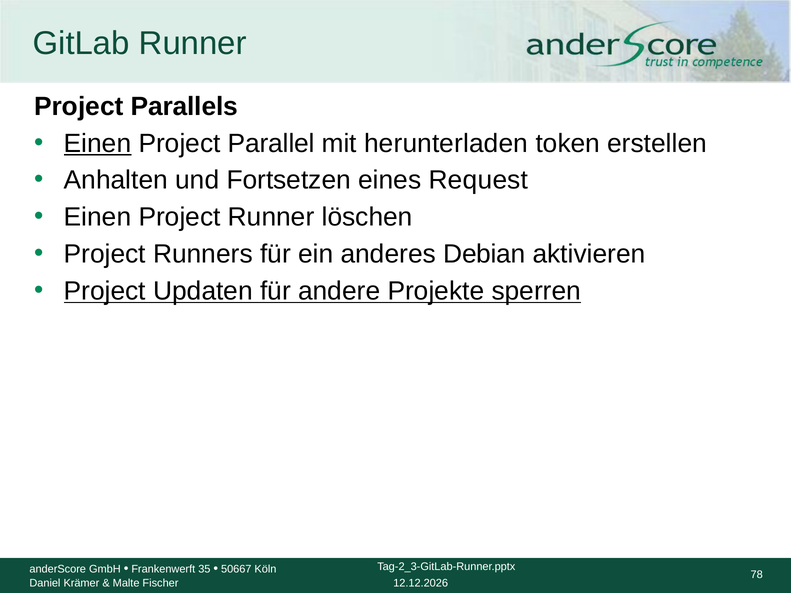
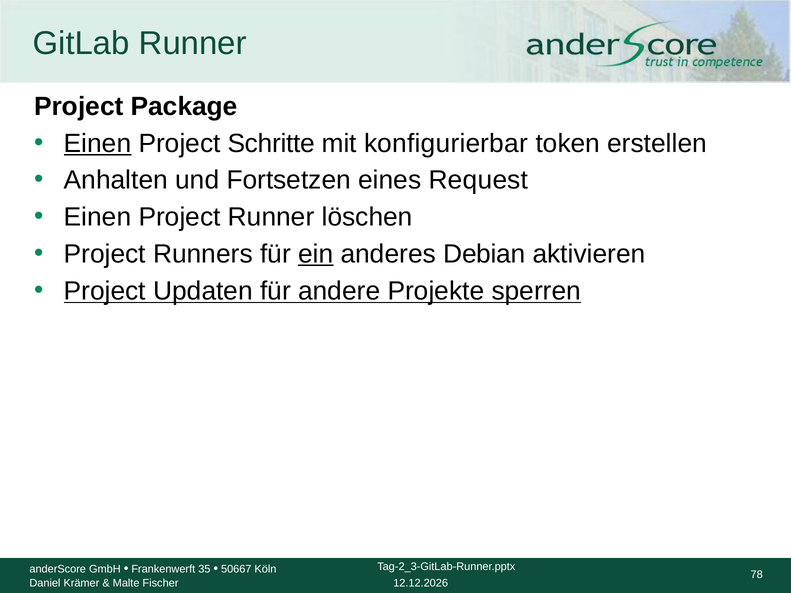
Parallels: Parallels -> Package
Parallel: Parallel -> Schritte
herunterladen: herunterladen -> konfigurierbar
ein underline: none -> present
